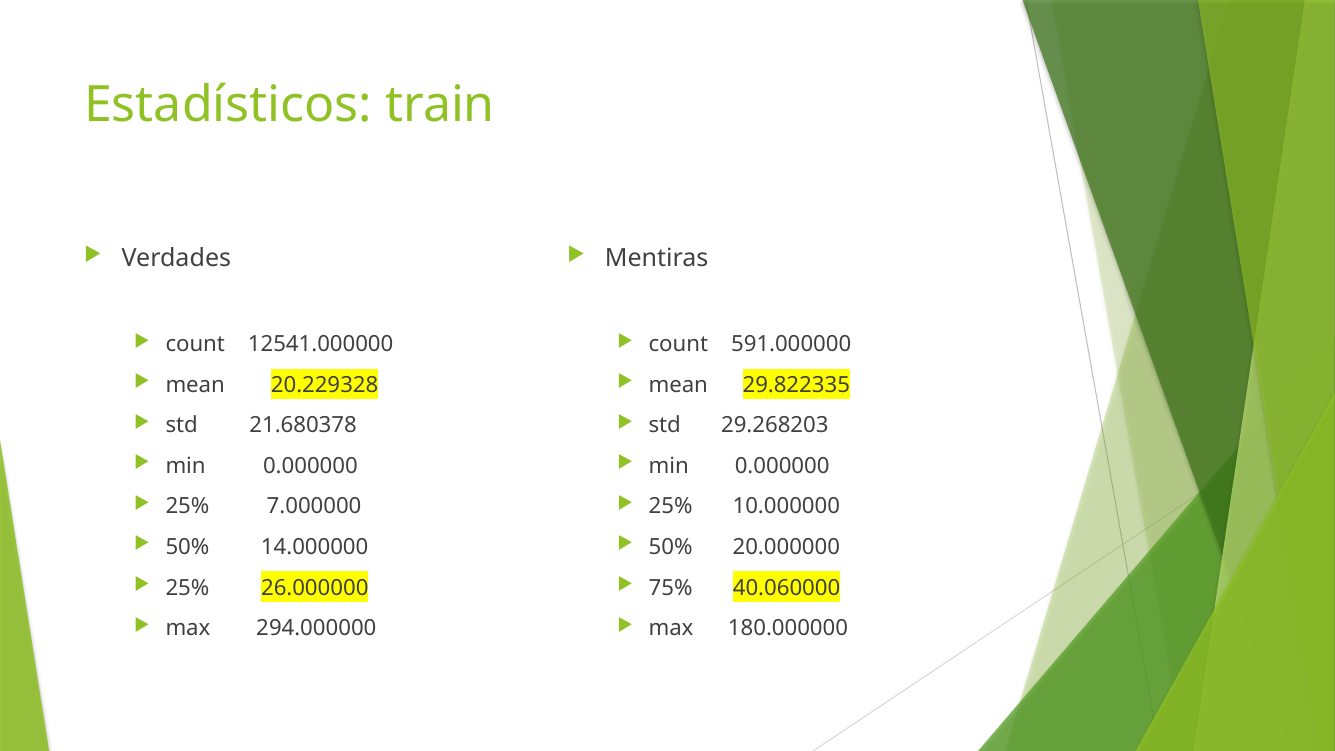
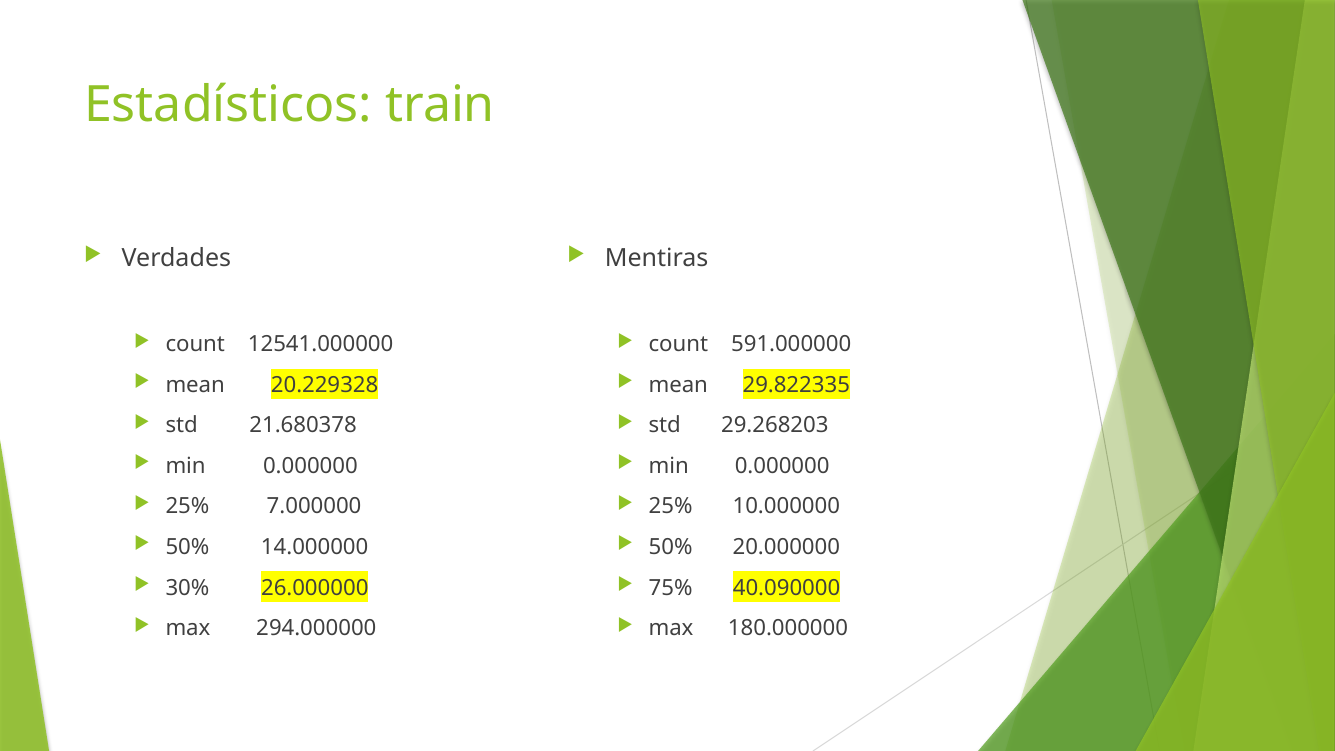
25% at (187, 588): 25% -> 30%
40.060000: 40.060000 -> 40.090000
